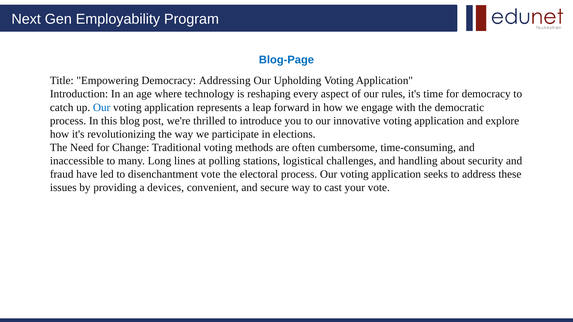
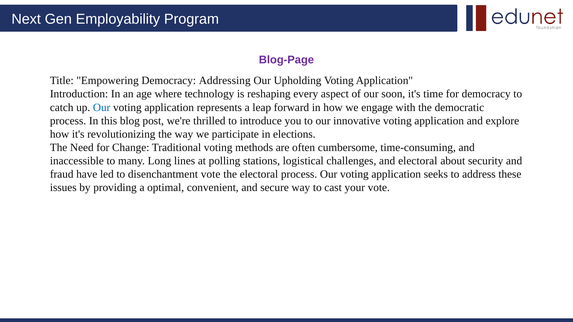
Blog-Page colour: blue -> purple
rules: rules -> soon
and handling: handling -> electoral
devices: devices -> optimal
